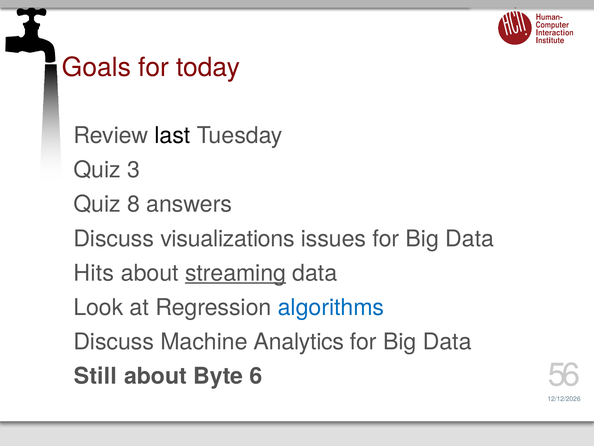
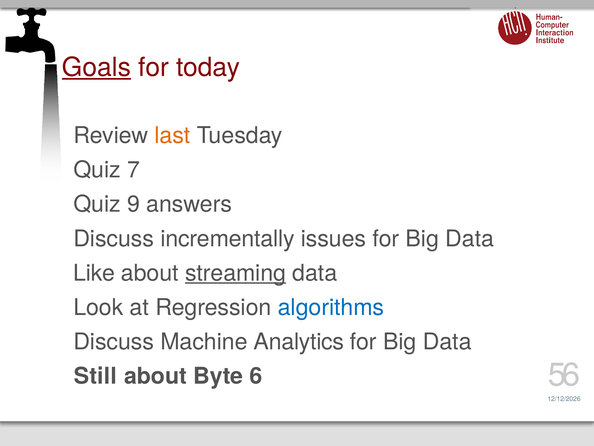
Goals underline: none -> present
last colour: black -> orange
3: 3 -> 7
8: 8 -> 9
visualizations: visualizations -> incrementally
Hits: Hits -> Like
